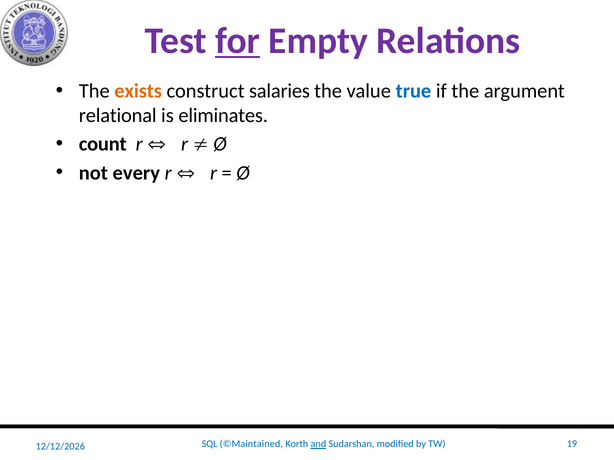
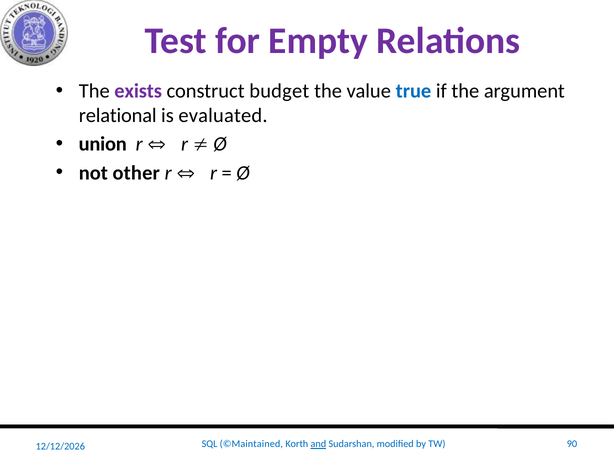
for underline: present -> none
exists colour: orange -> purple
salaries: salaries -> budget
eliminates: eliminates -> evaluated
count: count -> union
every: every -> other
19: 19 -> 90
